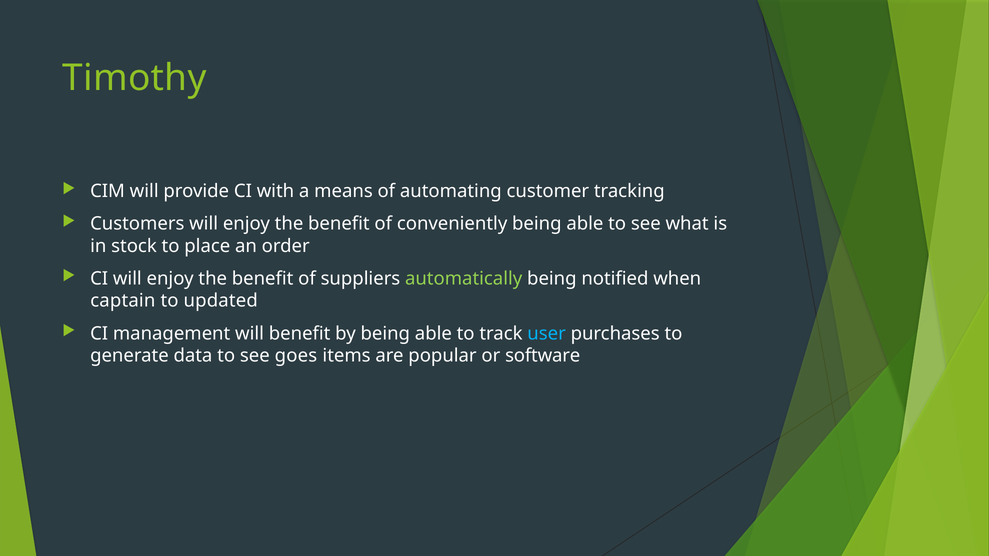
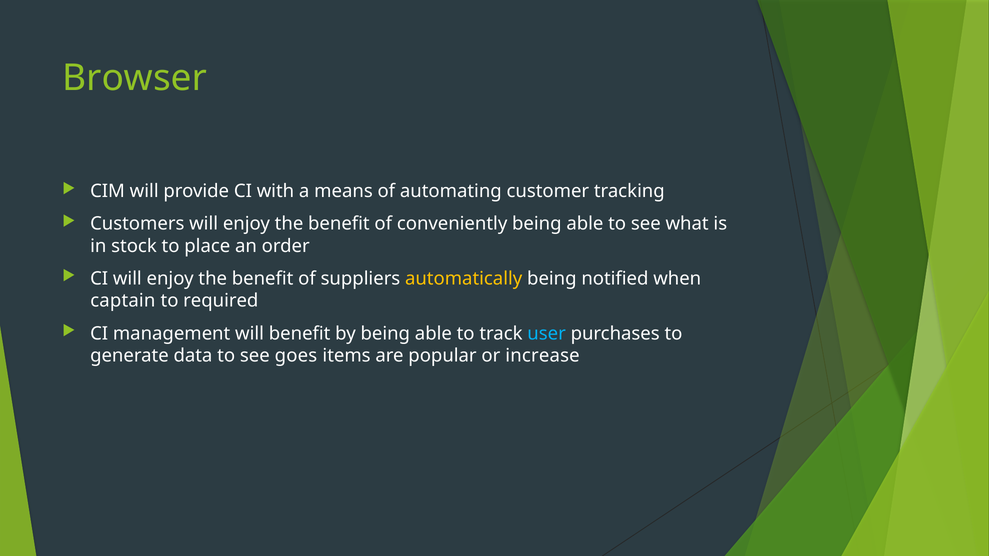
Timothy: Timothy -> Browser
automatically colour: light green -> yellow
updated: updated -> required
software: software -> increase
